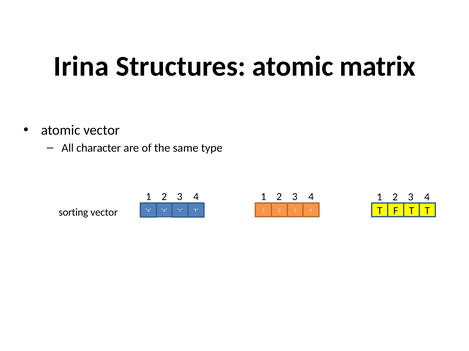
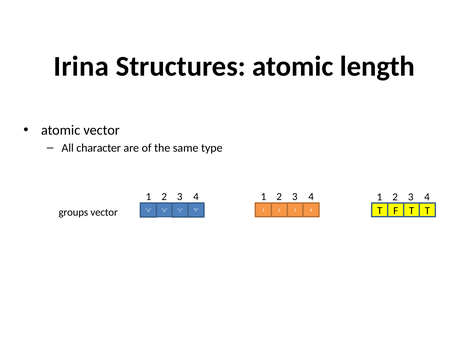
matrix: matrix -> length
sorting: sorting -> groups
